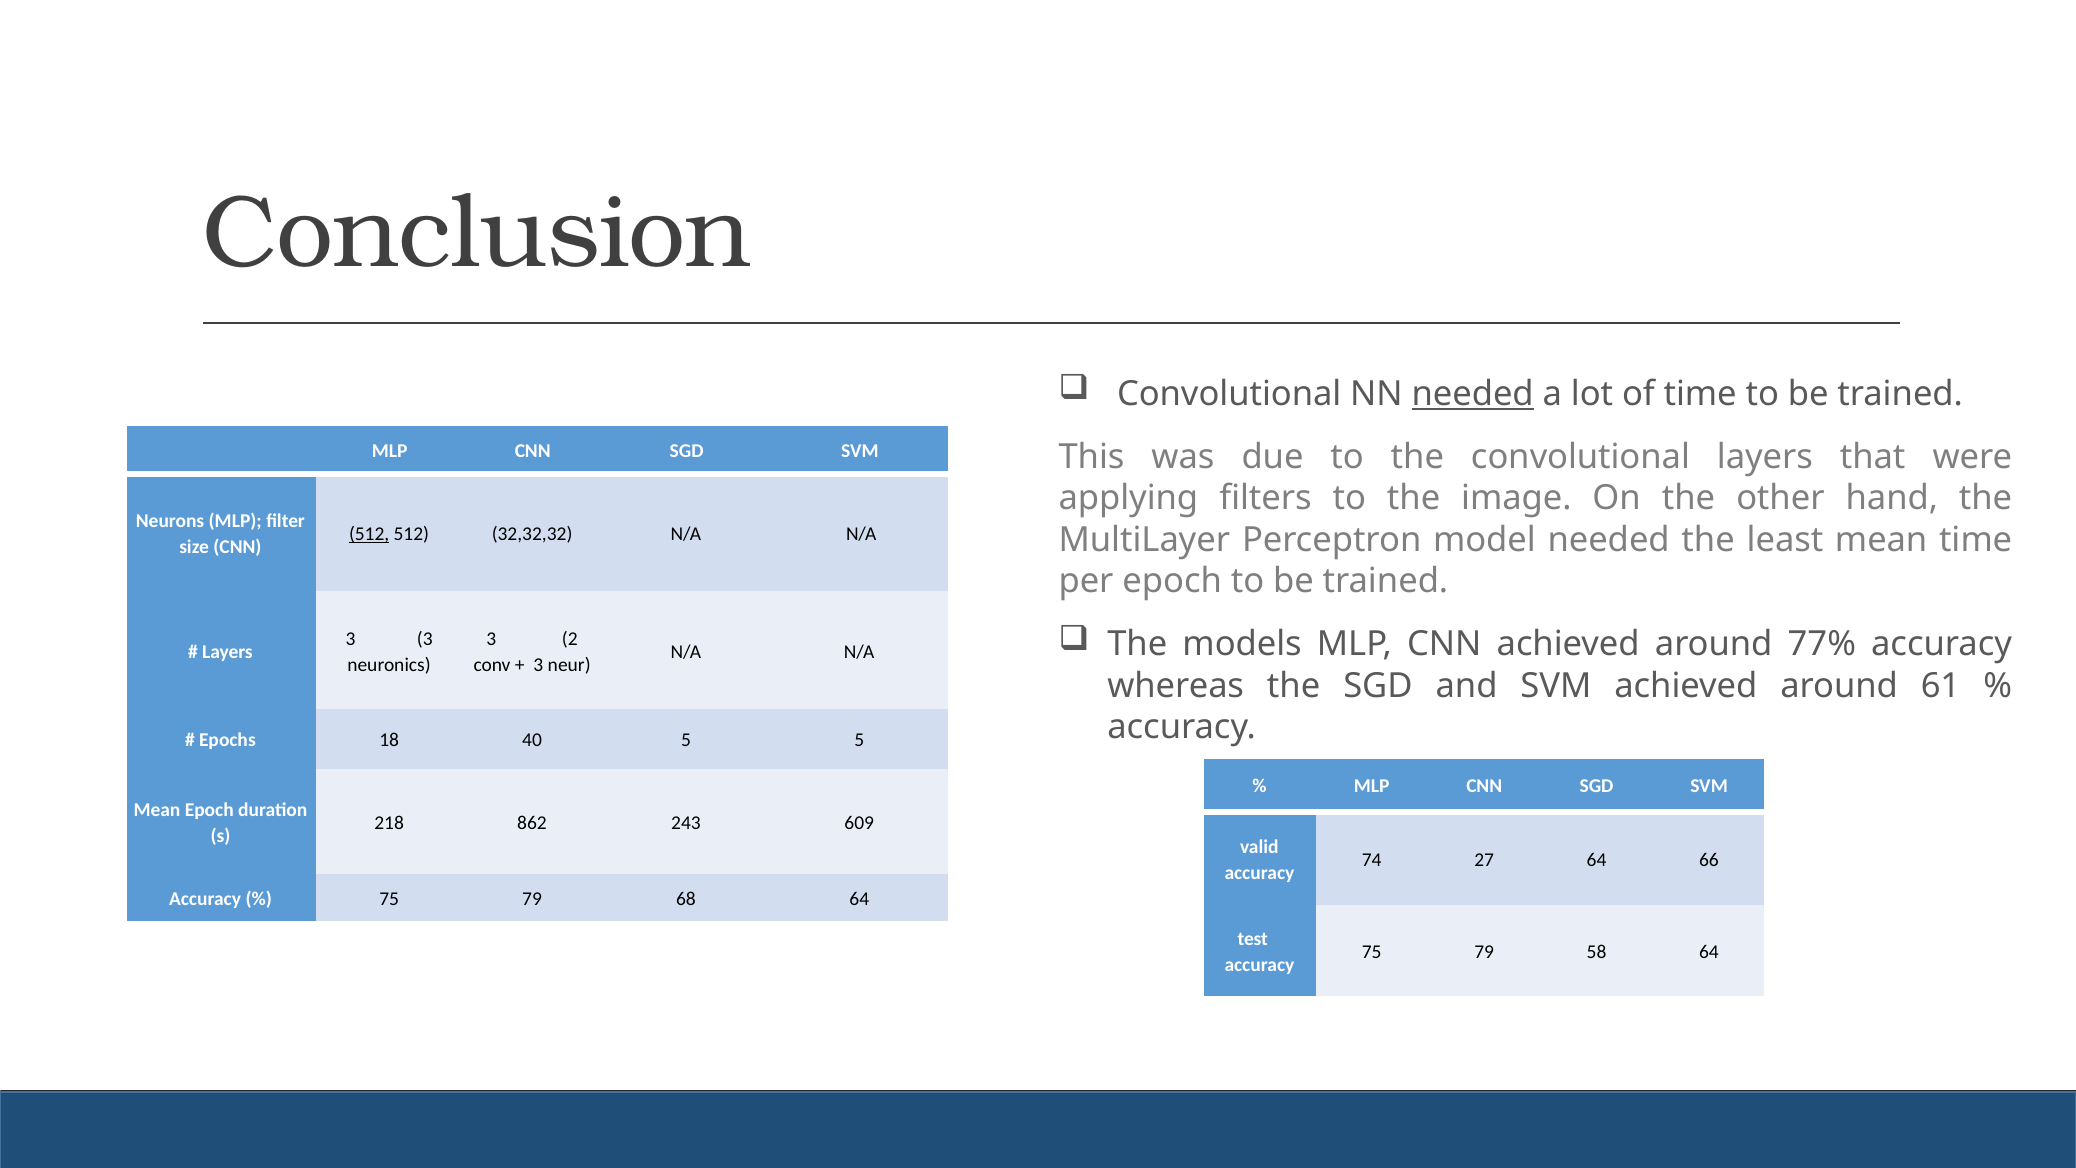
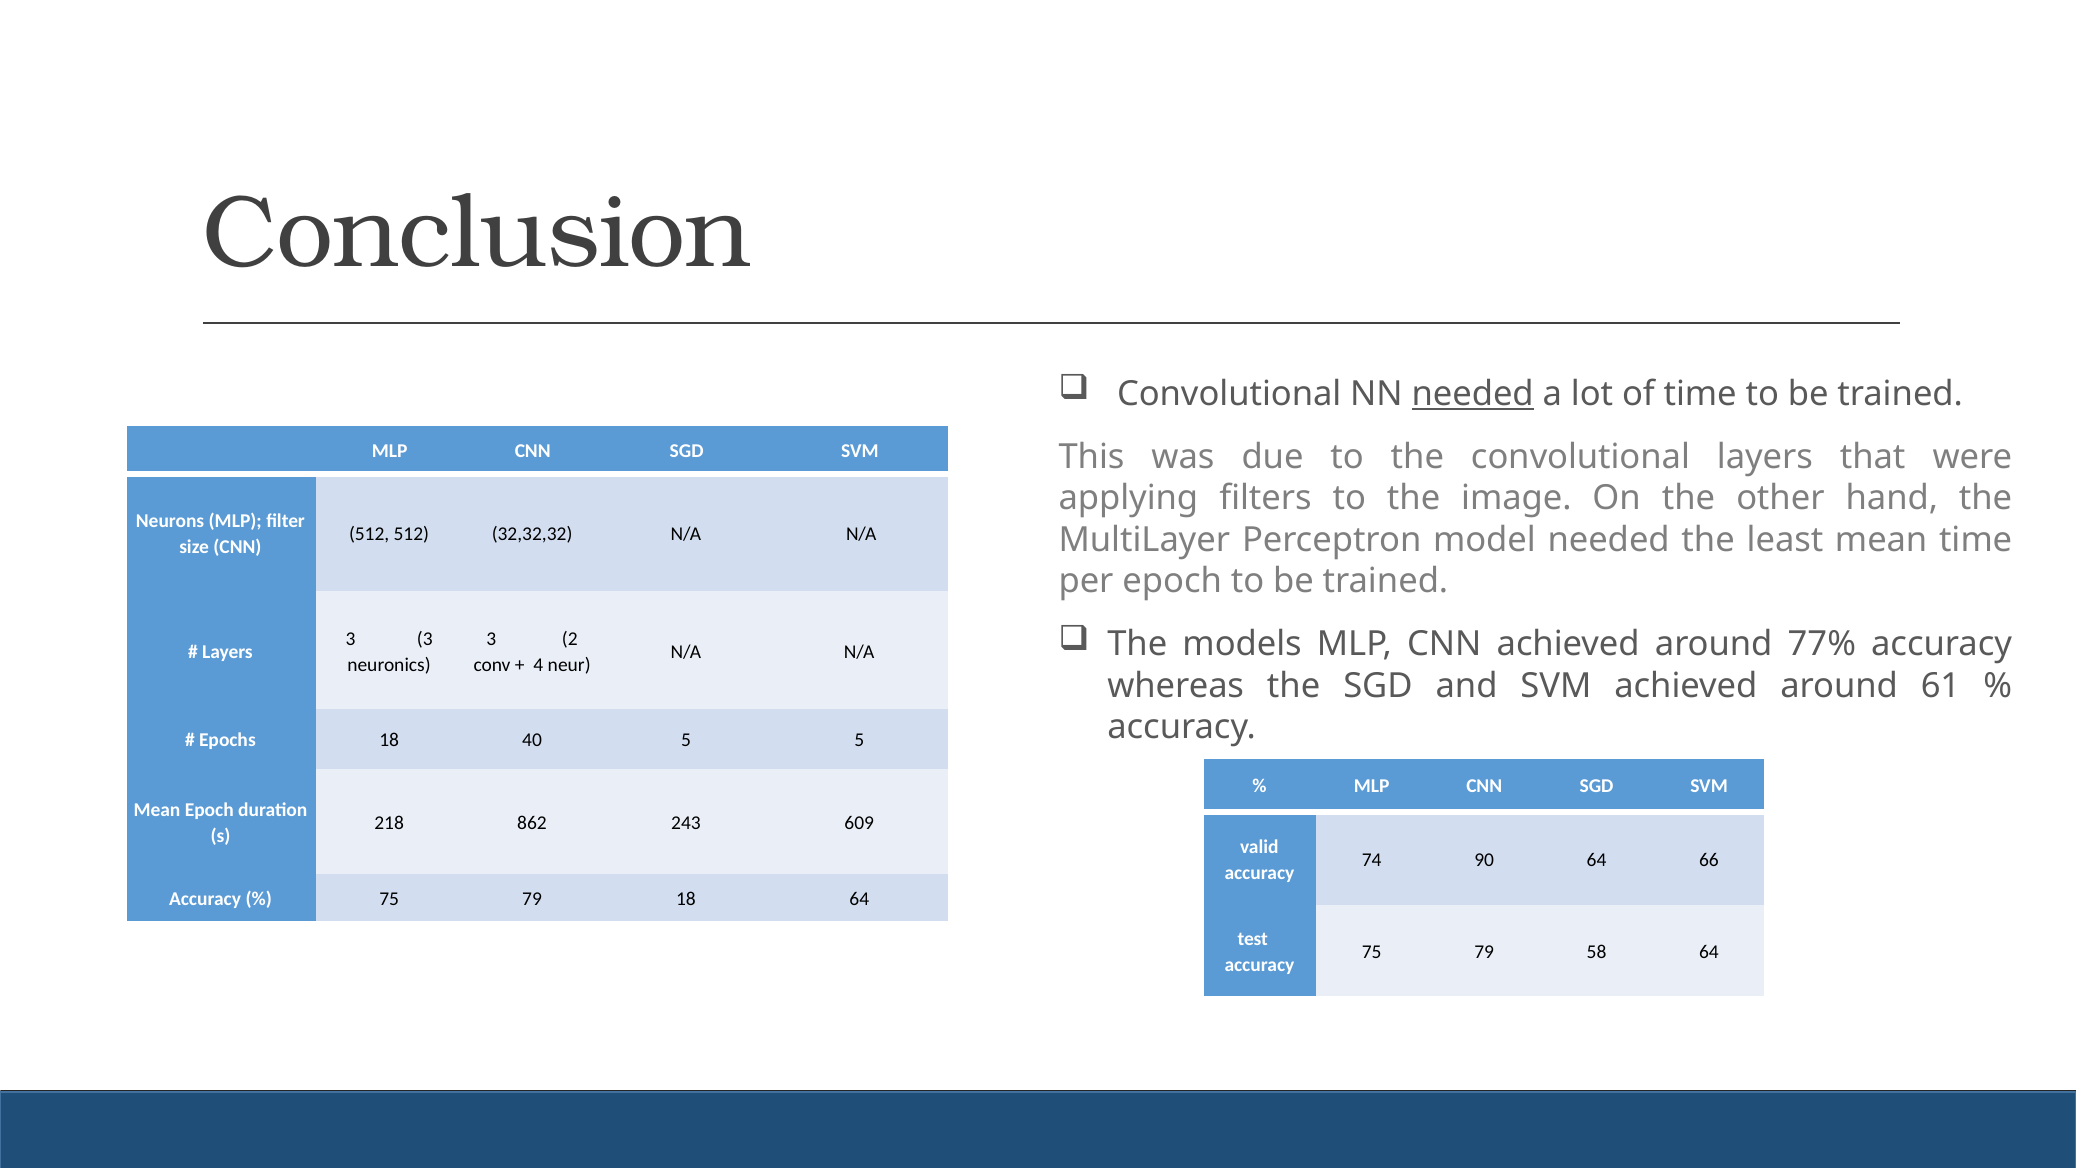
512 at (369, 534) underline: present -> none
3 at (538, 664): 3 -> 4
27: 27 -> 90
79 68: 68 -> 18
